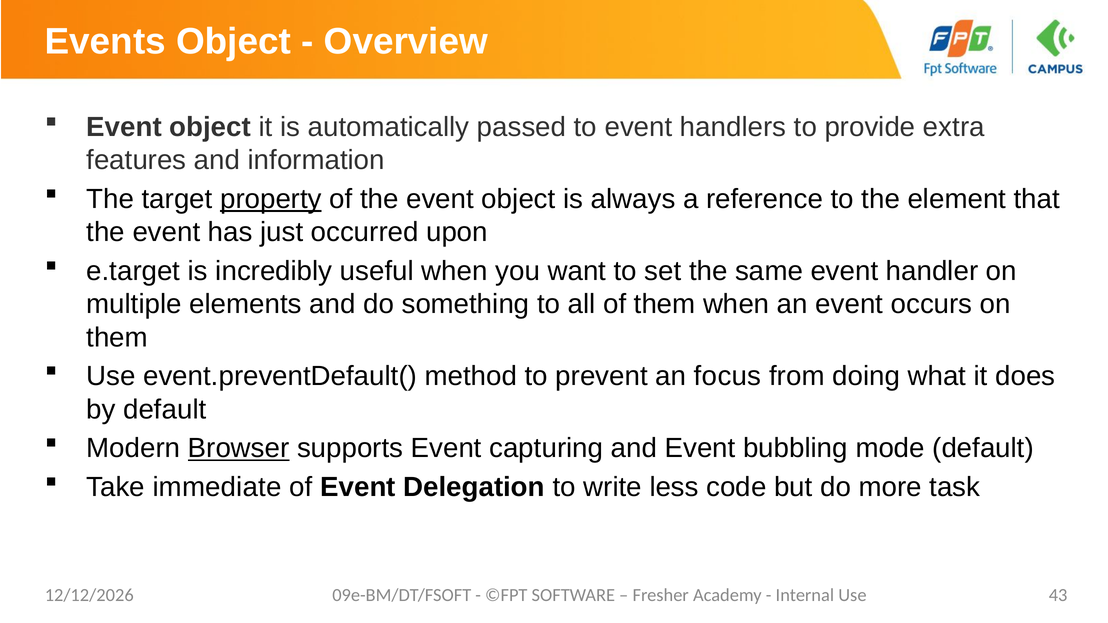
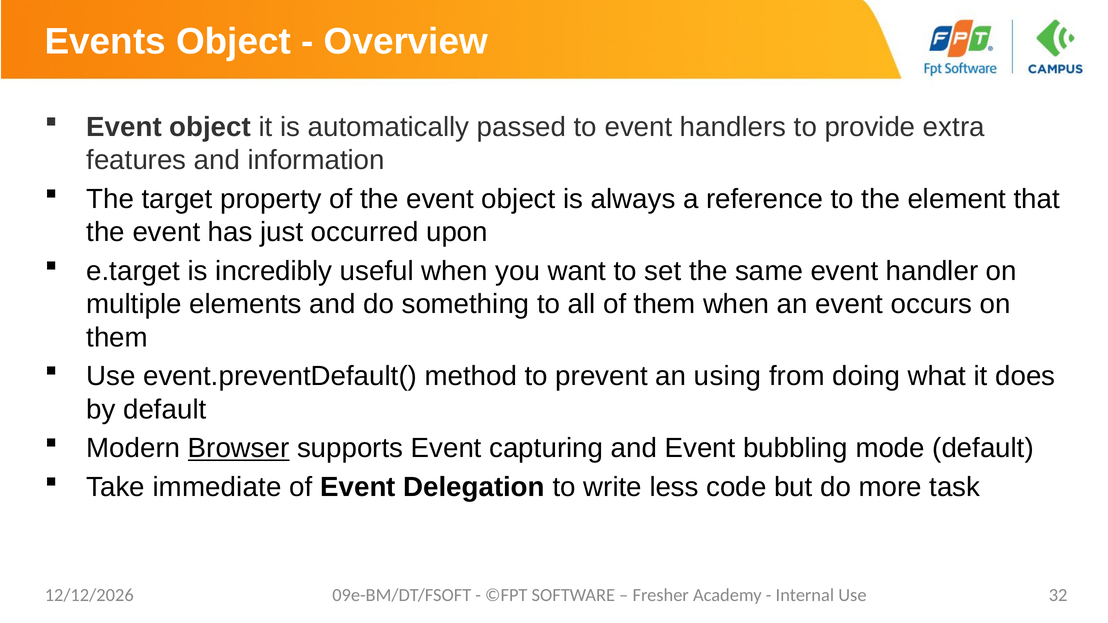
property underline: present -> none
focus: focus -> using
43: 43 -> 32
